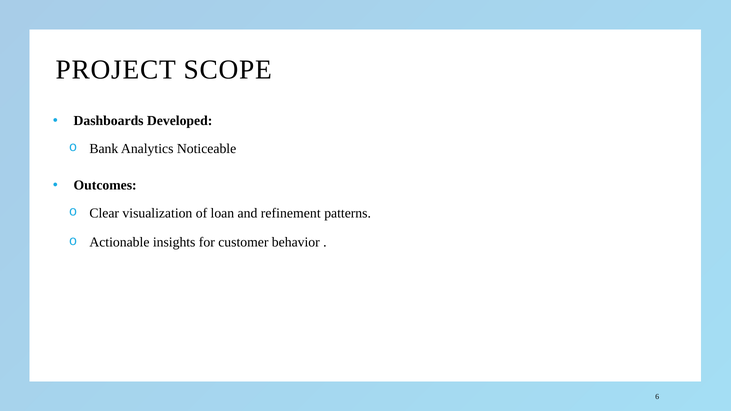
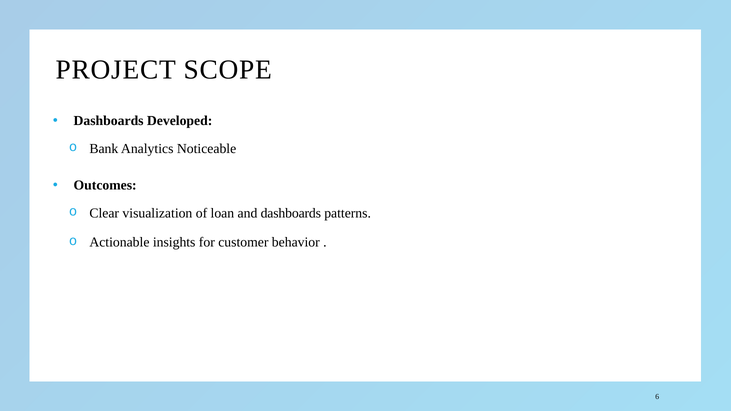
and refinement: refinement -> dashboards
